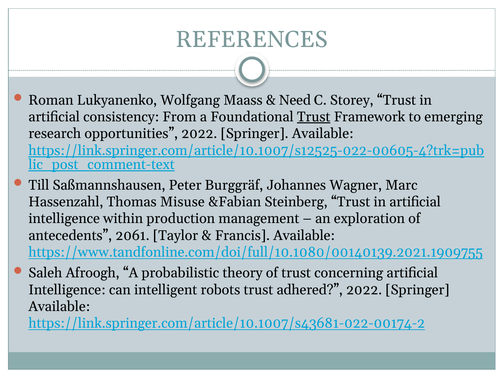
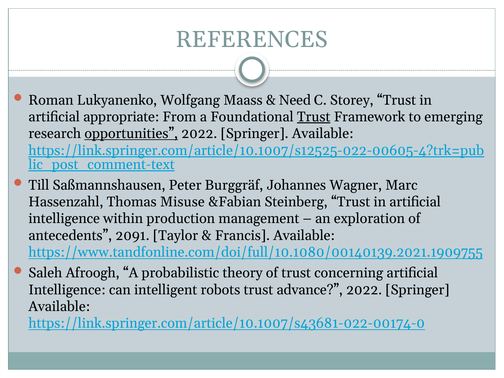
consistency: consistency -> appropriate
opportunities underline: none -> present
2061: 2061 -> 2091
adhered: adhered -> advance
https://link.springer.com/article/10.1007/s43681-022-00174-2: https://link.springer.com/article/10.1007/s43681-022-00174-2 -> https://link.springer.com/article/10.1007/s43681-022-00174-0
